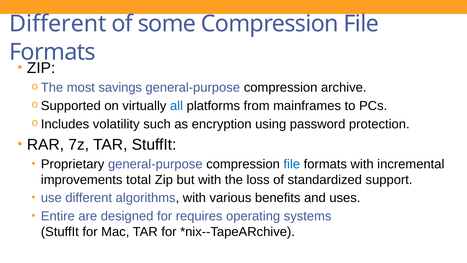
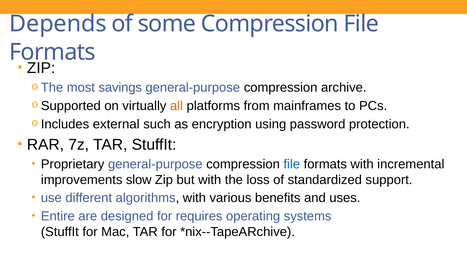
Different at (58, 24): Different -> Depends
all colour: blue -> orange
volatility: volatility -> external
total: total -> slow
